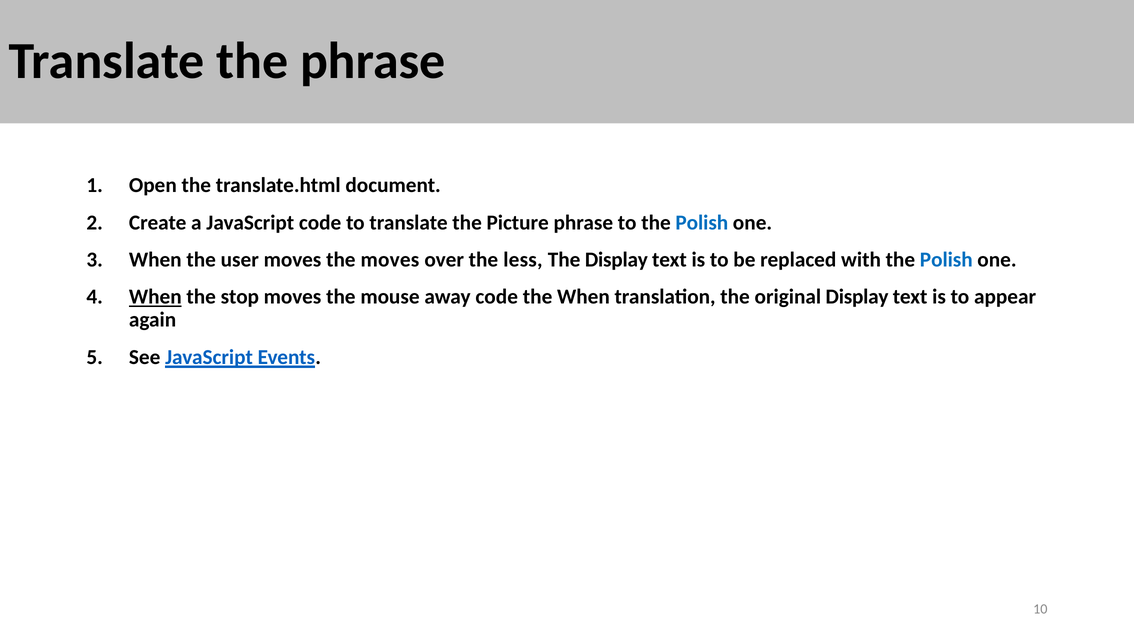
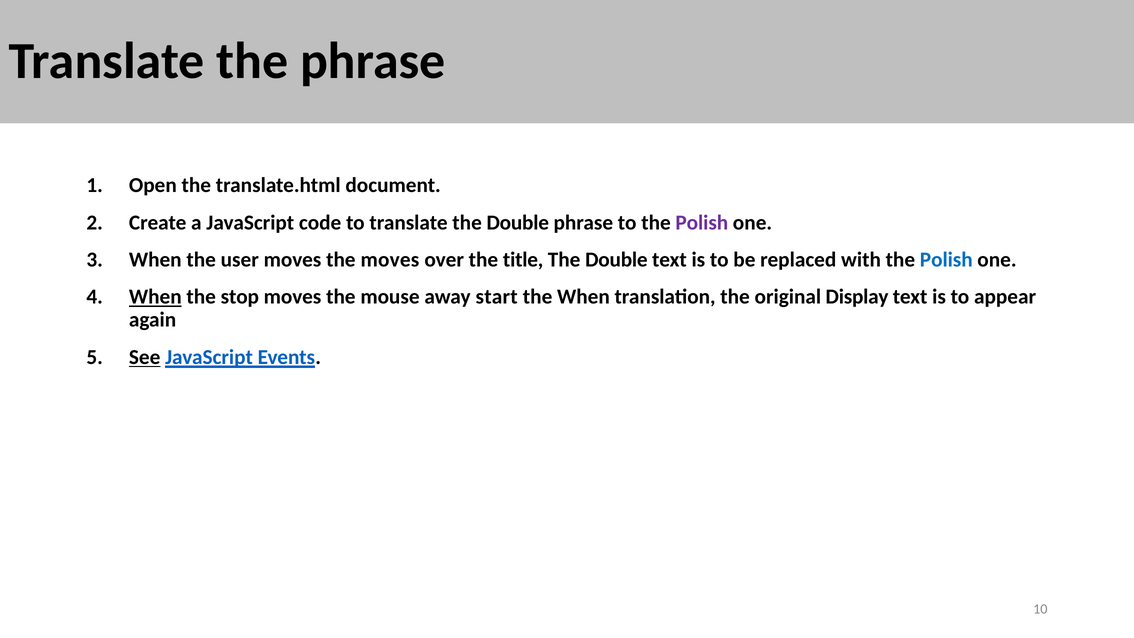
translate the Picture: Picture -> Double
Polish at (702, 223) colour: blue -> purple
less: less -> title
Display at (616, 260): Display -> Double
away code: code -> start
See underline: none -> present
